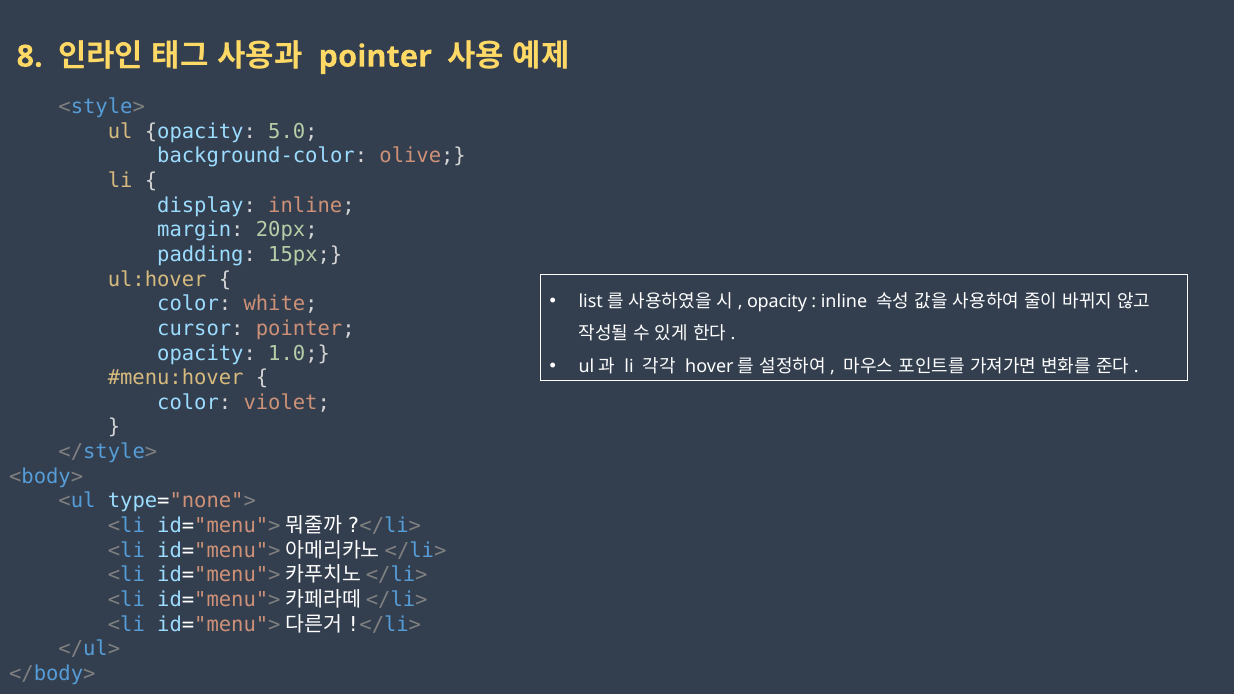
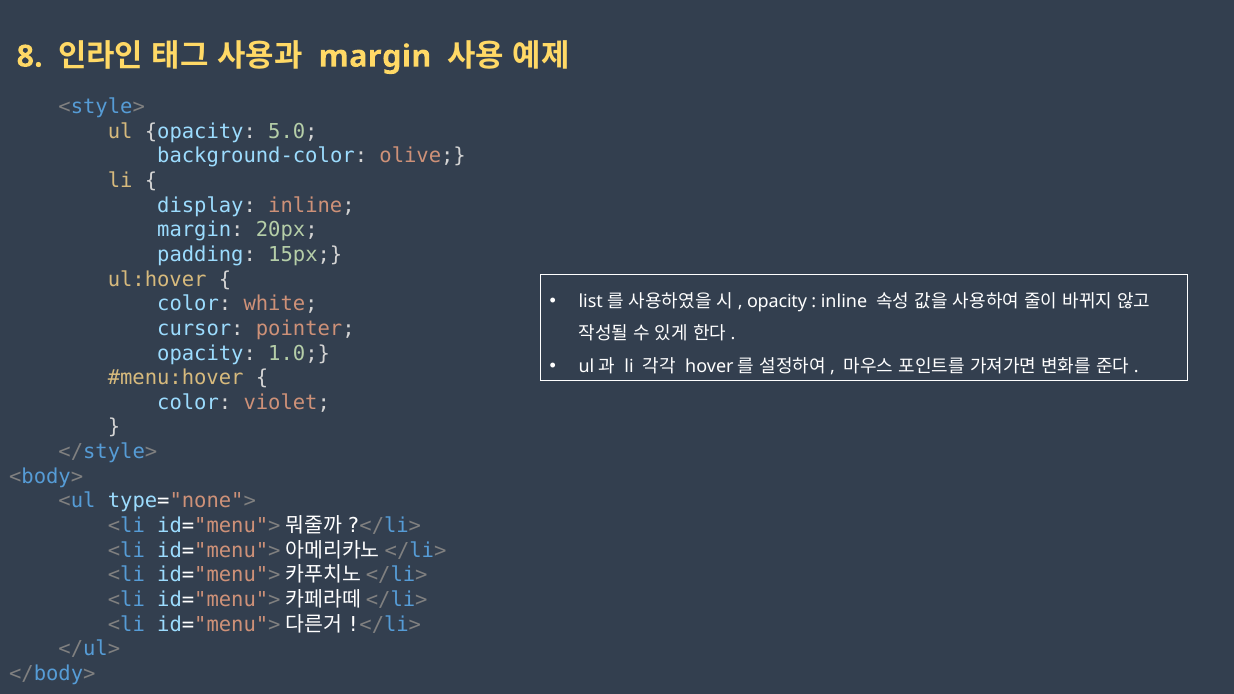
pointer at (375, 57): pointer -> margin
